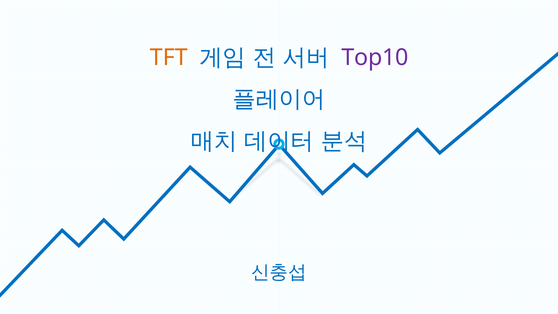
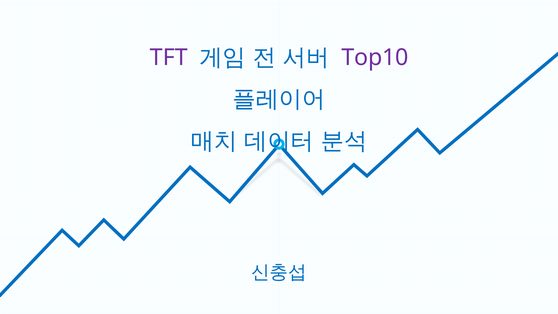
TFT colour: orange -> purple
